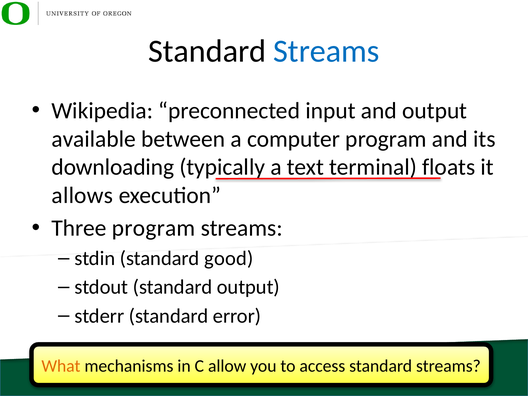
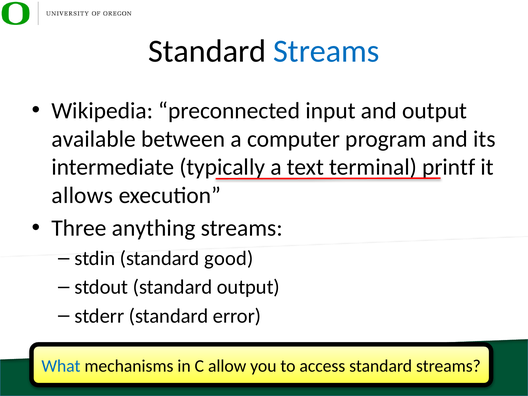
downloading: downloading -> intermediate
floats: floats -> printf
Three program: program -> anything
What colour: orange -> blue
